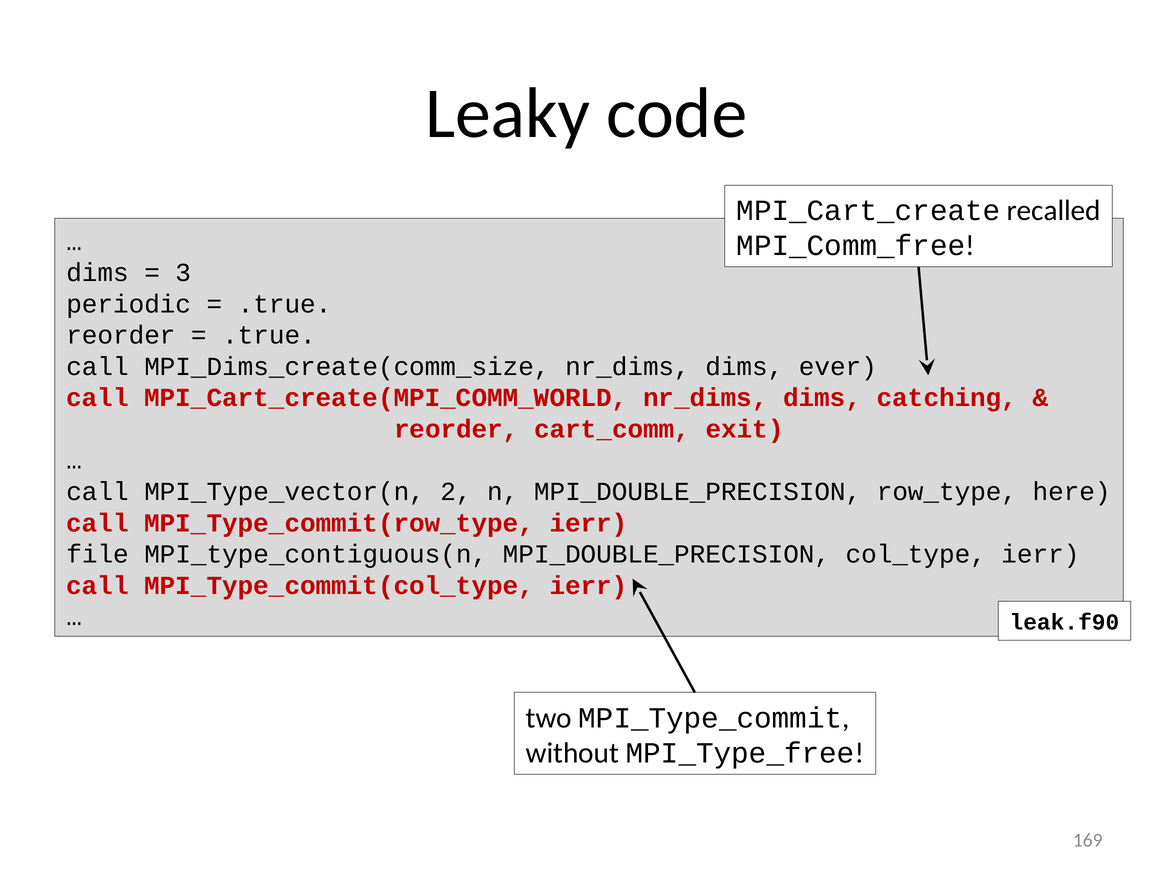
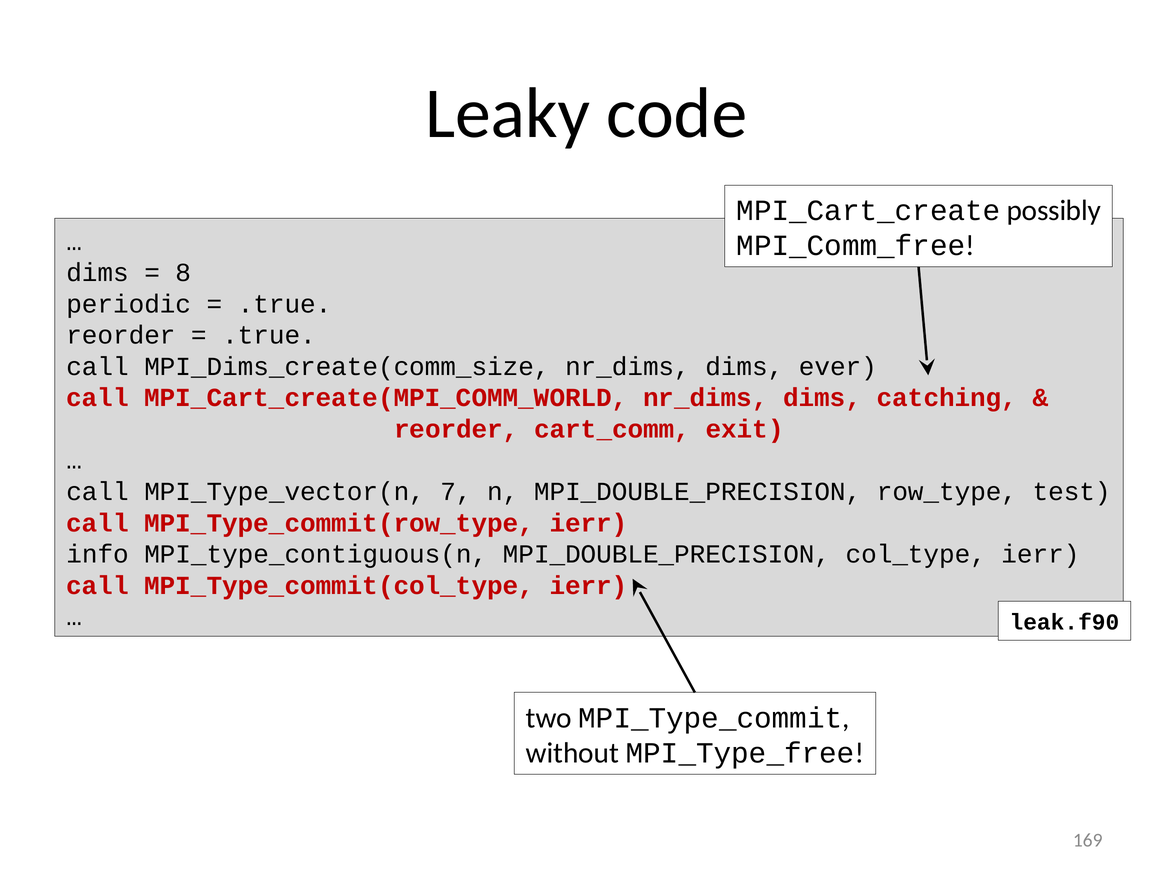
recalled: recalled -> possibly
3: 3 -> 8
2: 2 -> 7
here: here -> test
file: file -> info
